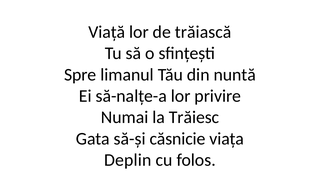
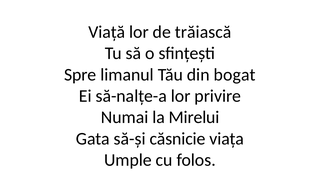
nuntă: nuntă -> bogat
Trăiesc: Trăiesc -> Mirelui
Deplin: Deplin -> Umple
